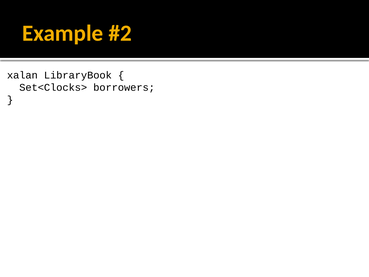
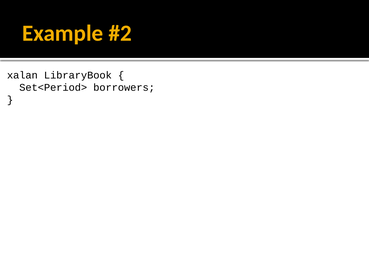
Set<Clocks>: Set<Clocks> -> Set<Period>
